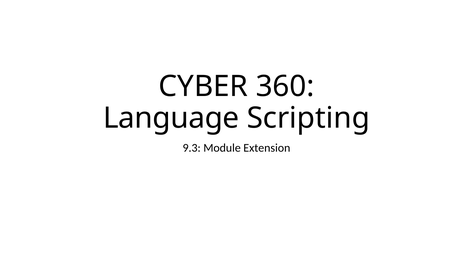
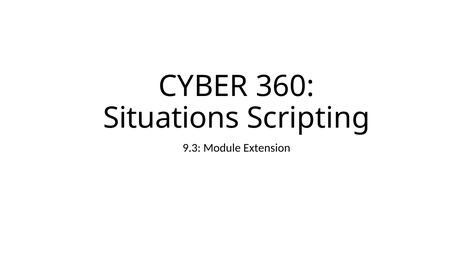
Language: Language -> Situations
